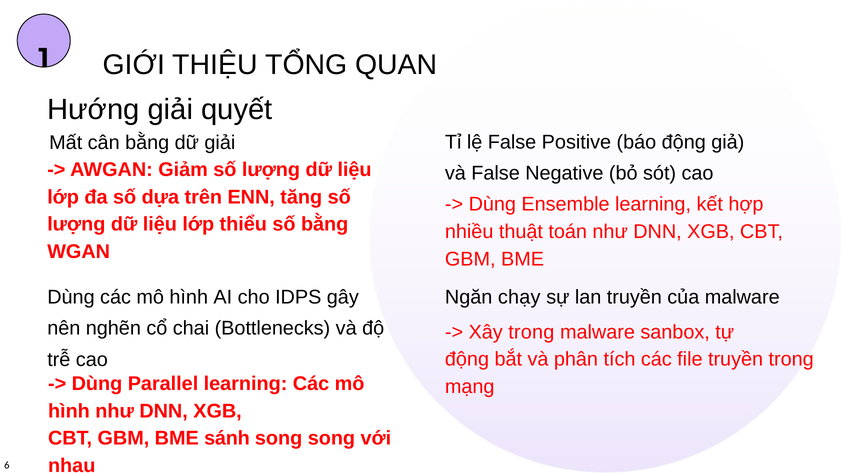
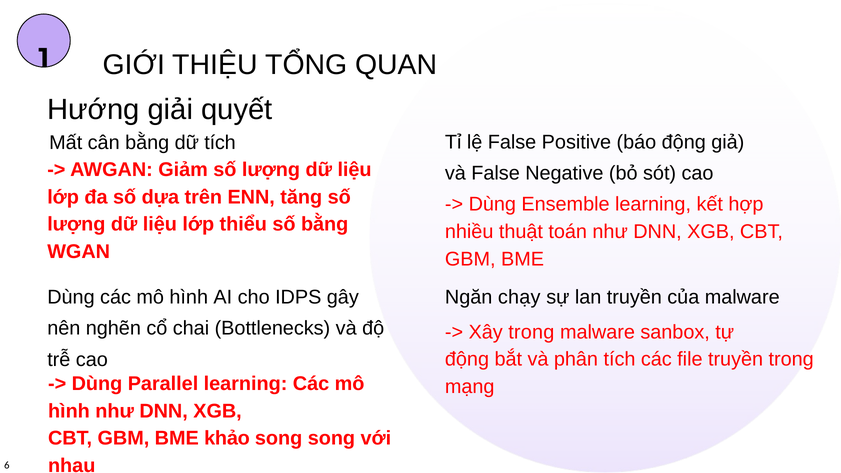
dữ giải: giải -> tích
sánh: sánh -> khảo
